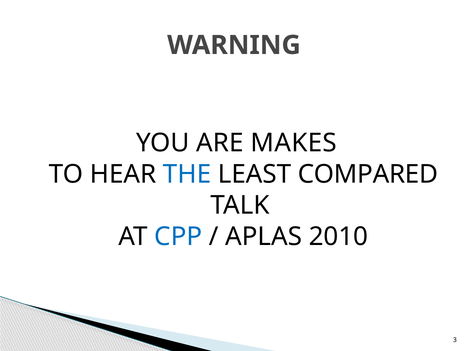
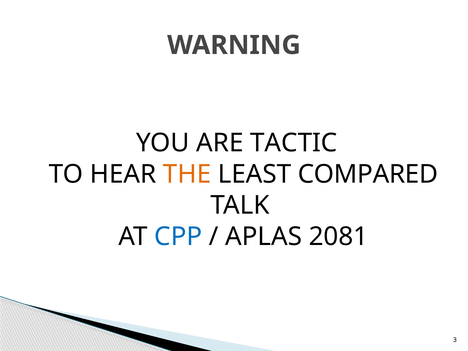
MAKES: MAKES -> TACTIC
THE colour: blue -> orange
2010: 2010 -> 2081
